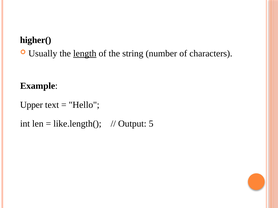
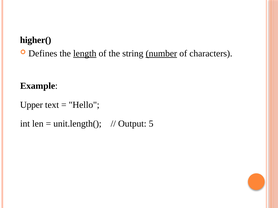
Usually: Usually -> Defines
number underline: none -> present
like.length(: like.length( -> unit.length(
